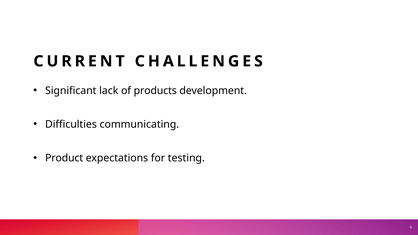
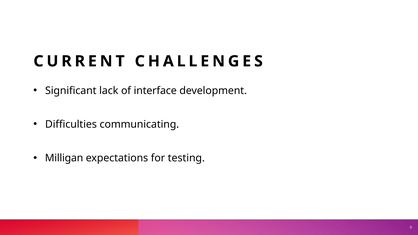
products: products -> interface
Product: Product -> Milligan
